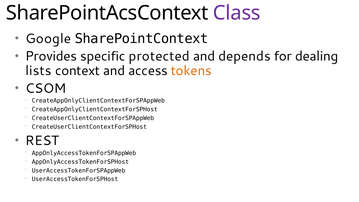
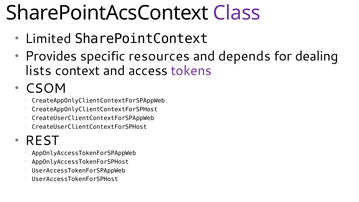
Google: Google -> Limited
protected: protected -> resources
tokens colour: orange -> purple
